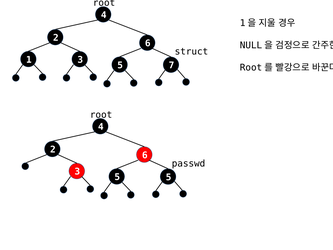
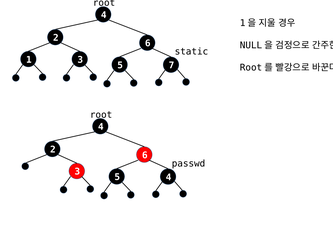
struct: struct -> static
5 5: 5 -> 4
